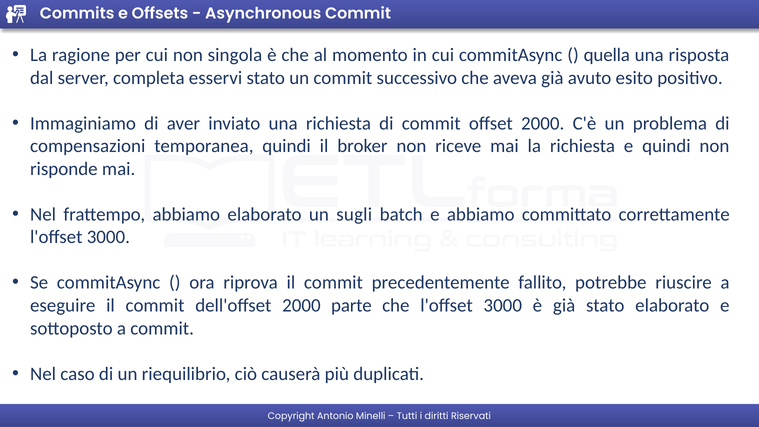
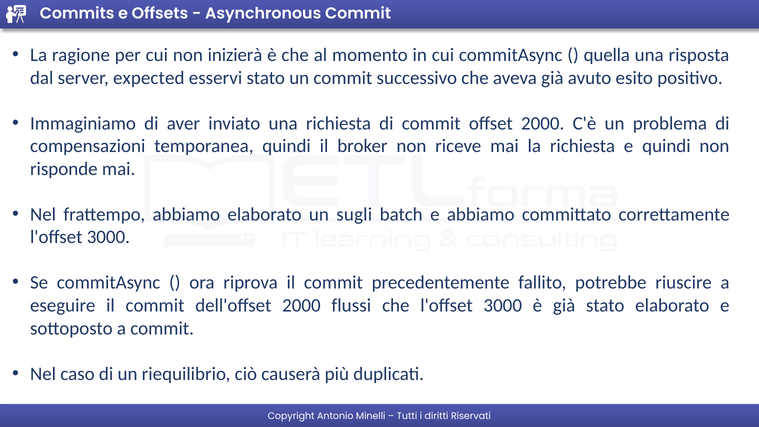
singola: singola -> inizierà
completa: completa -> expected
parte: parte -> flussi
